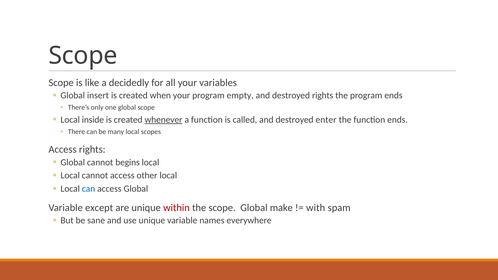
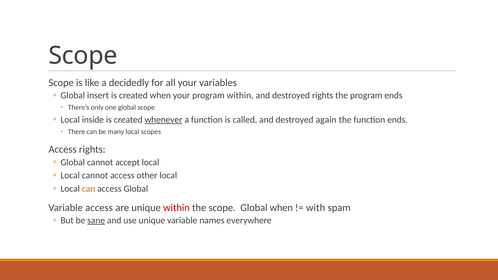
program empty: empty -> within
enter: enter -> again
begins: begins -> accept
can at (89, 189) colour: blue -> orange
Variable except: except -> access
Global make: make -> when
sane underline: none -> present
